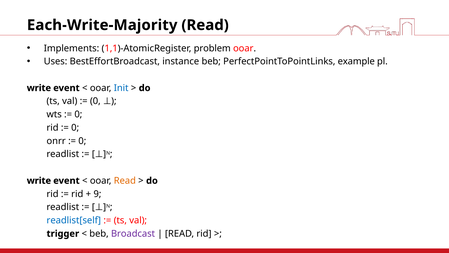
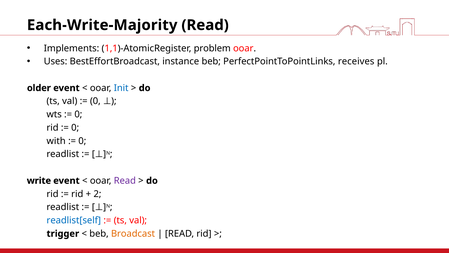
example: example -> receives
write at (39, 88): write -> older
onrr: onrr -> with
Read at (125, 180) colour: orange -> purple
9: 9 -> 2
Broadcast colour: purple -> orange
